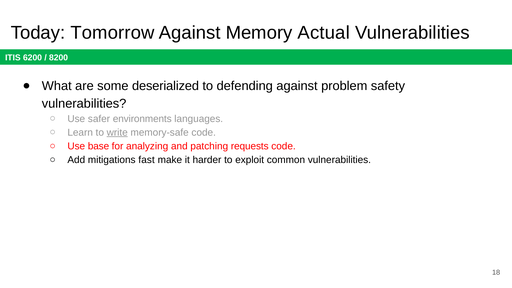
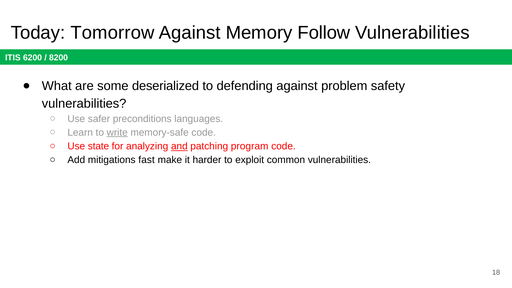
Actual: Actual -> Follow
environments: environments -> preconditions
base: base -> state
and underline: none -> present
requests: requests -> program
